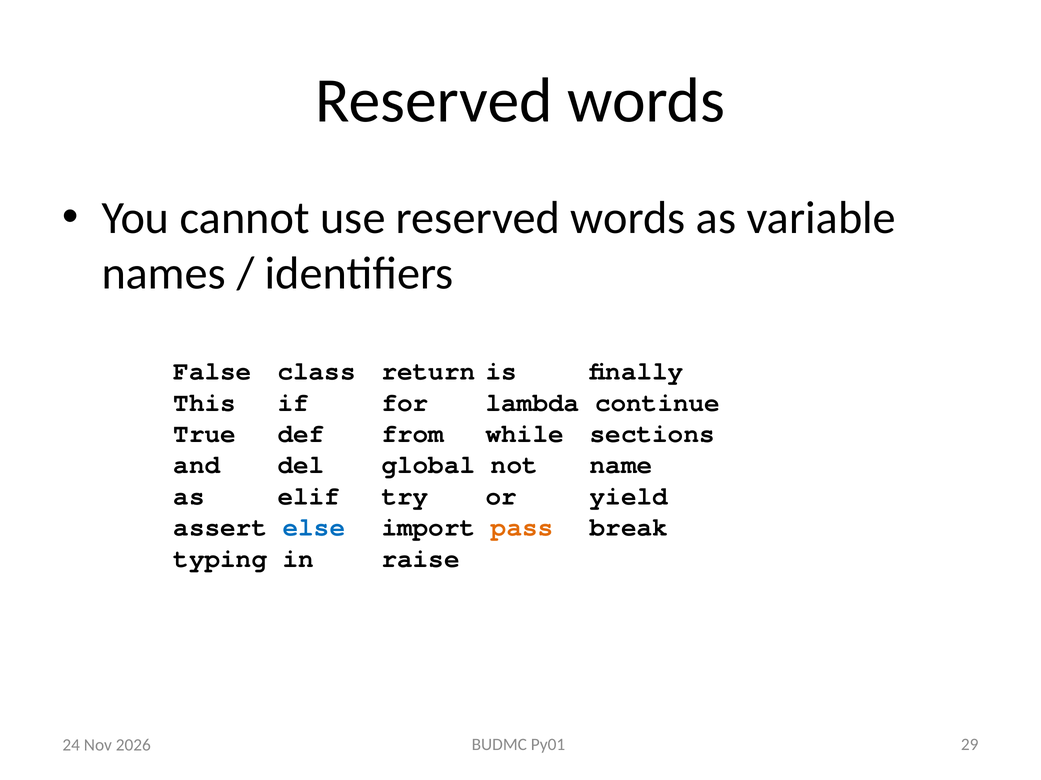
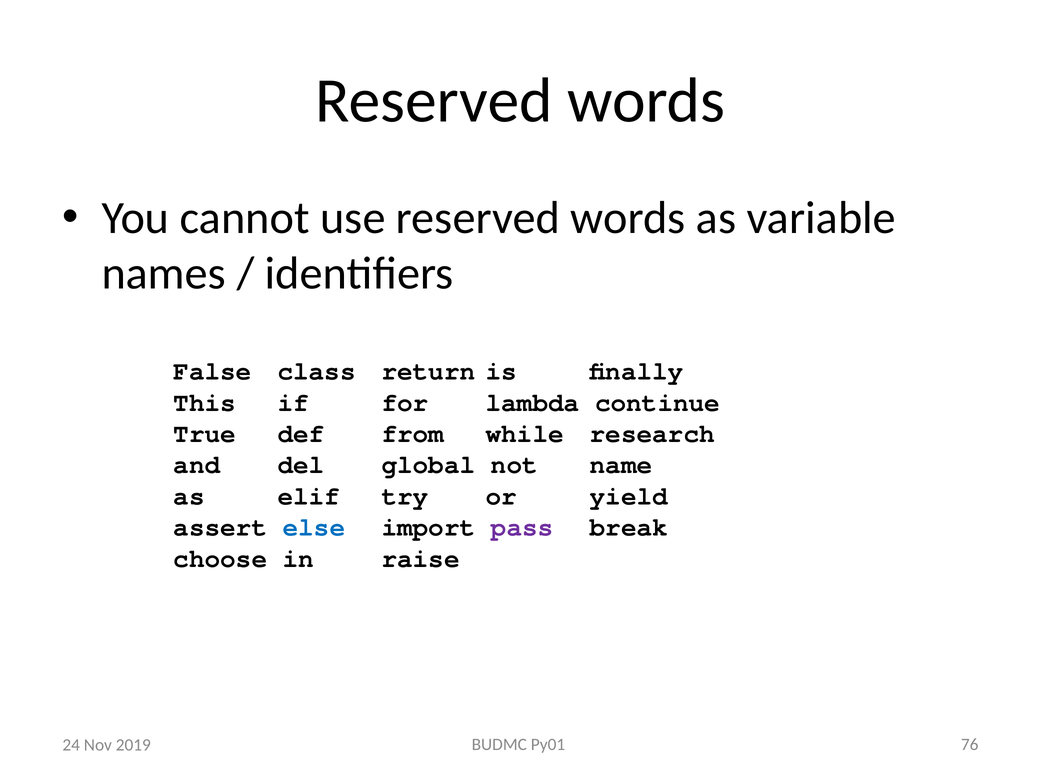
sections: sections -> research
pass colour: orange -> purple
typing: typing -> choose
29: 29 -> 76
2026: 2026 -> 2019
